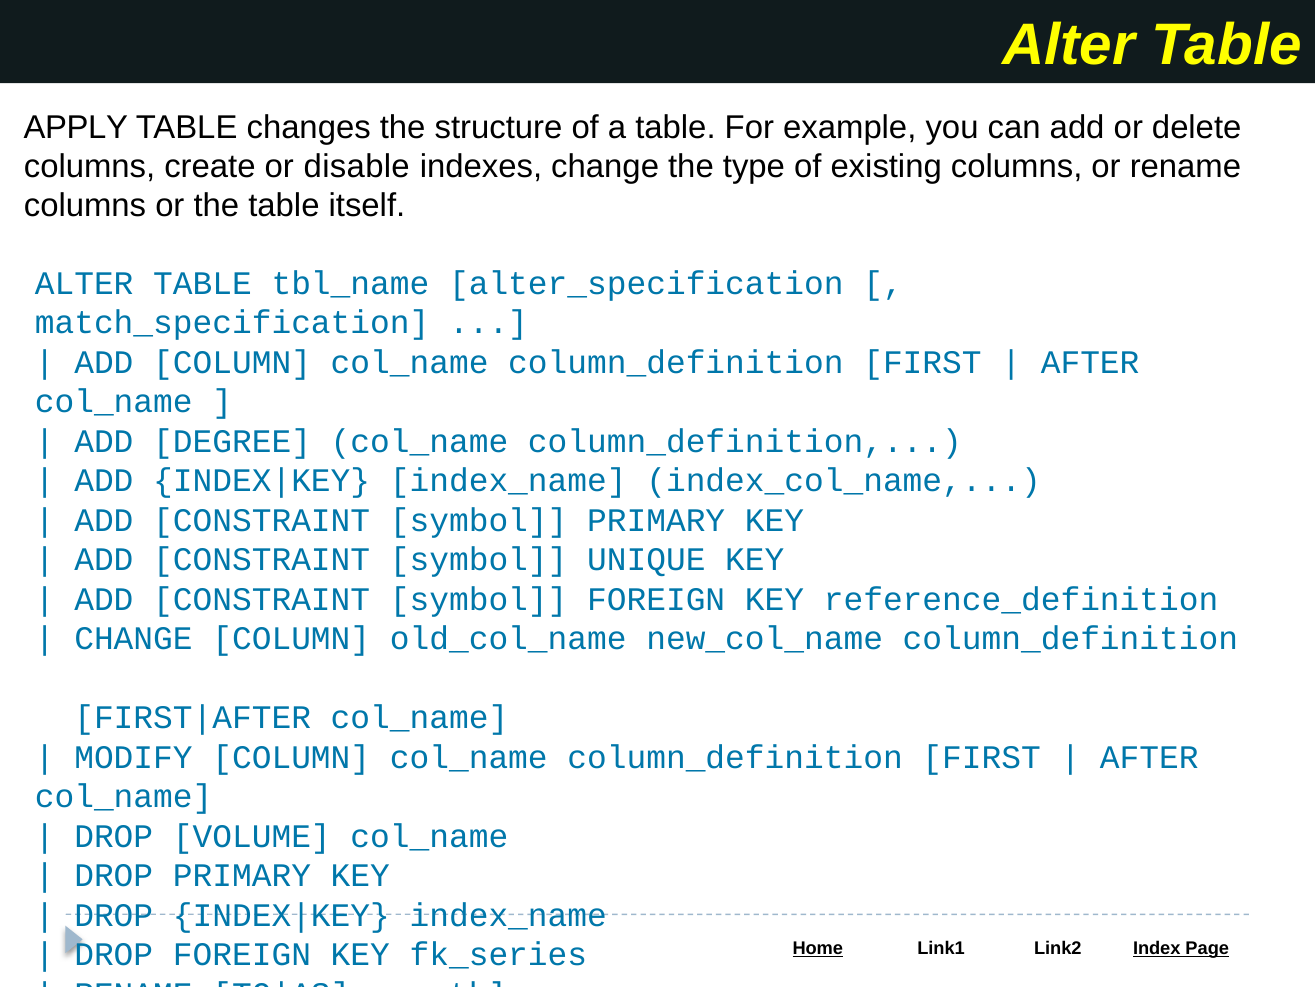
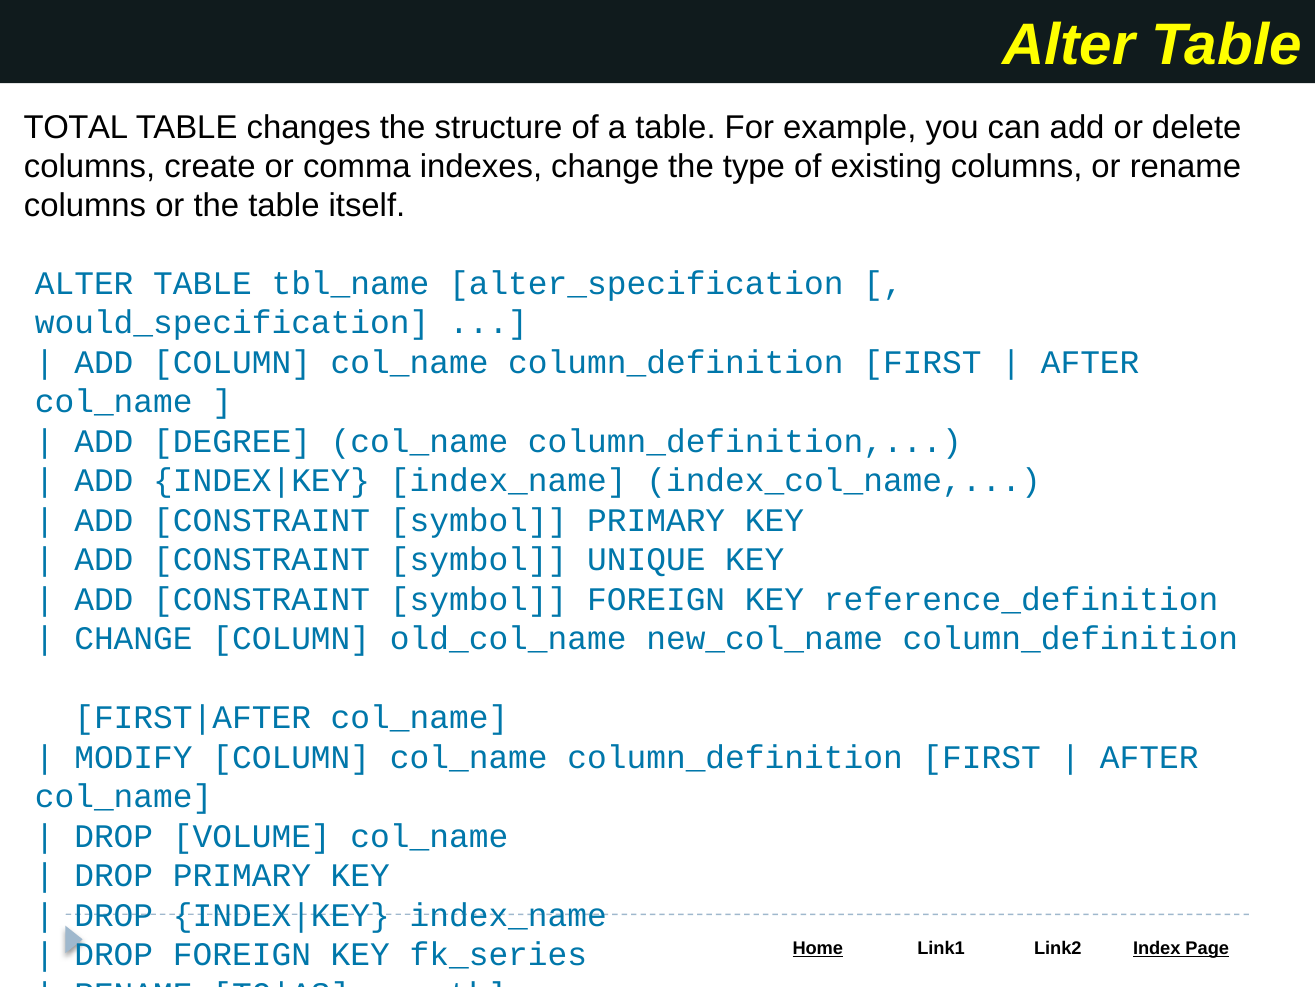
APPLY: APPLY -> TOTAL
disable: disable -> comma
match_specification: match_specification -> would_specification
